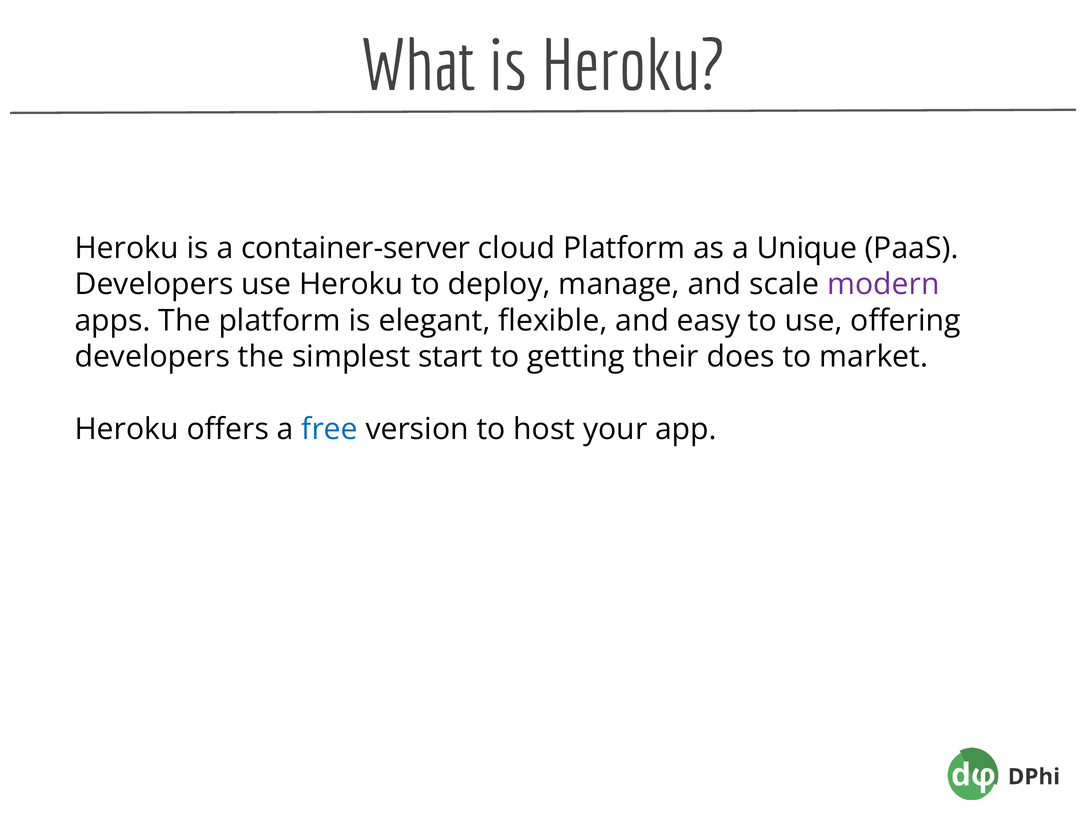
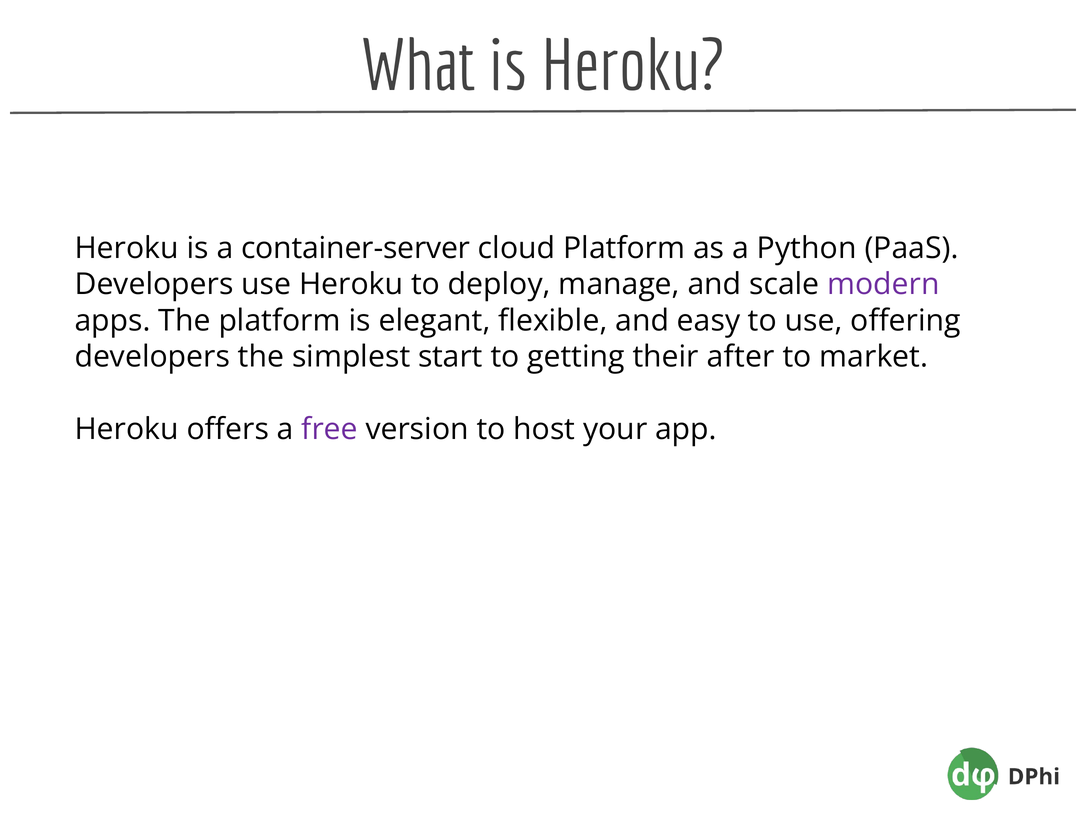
Unique: Unique -> Python
does: does -> after
free colour: blue -> purple
